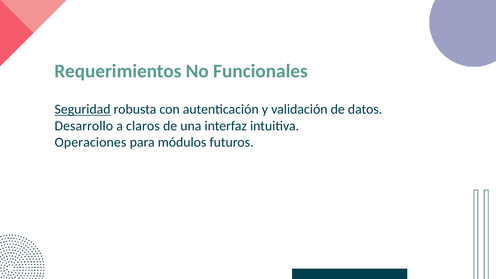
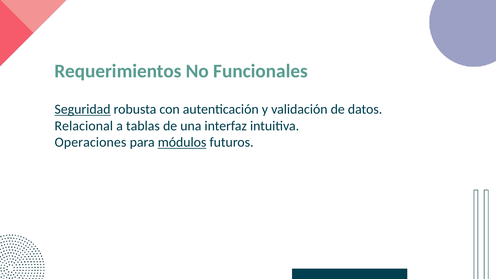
Desarrollo: Desarrollo -> Relacional
claros: claros -> tablas
módulos underline: none -> present
